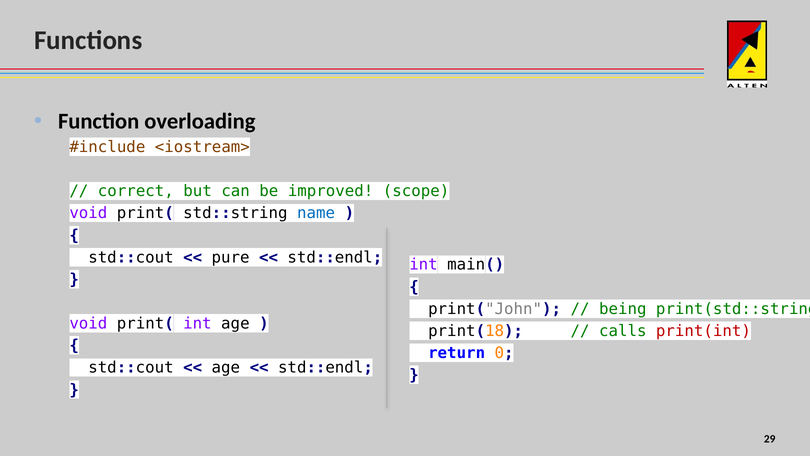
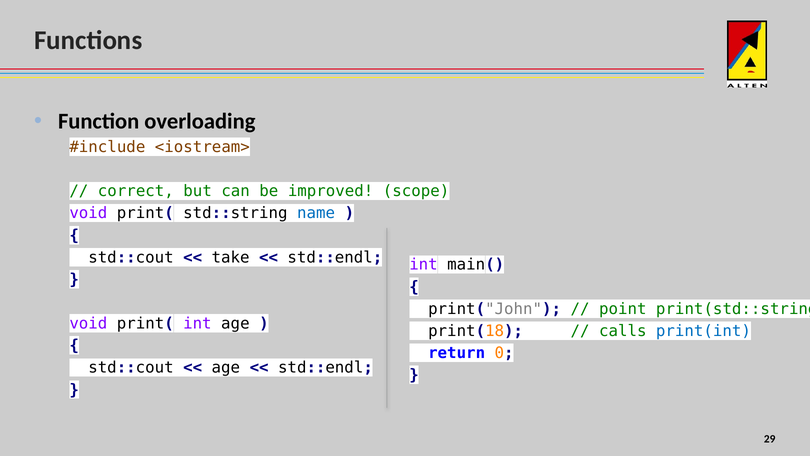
pure: pure -> take
being: being -> point
print(int colour: red -> blue
